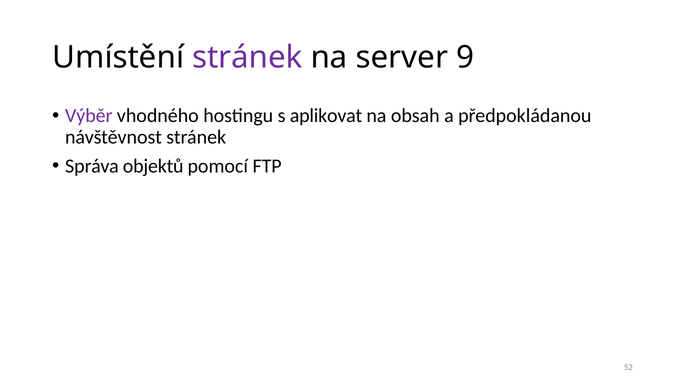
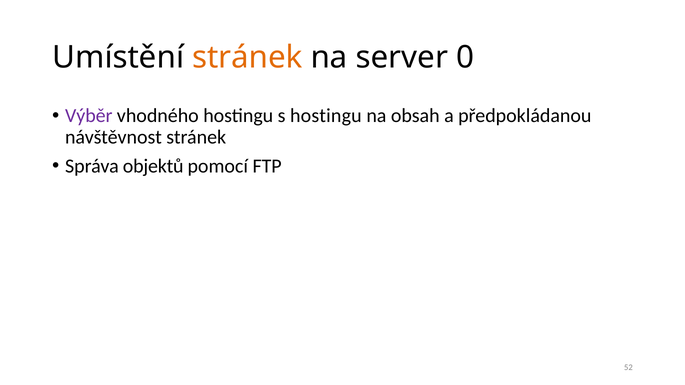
stránek at (247, 58) colour: purple -> orange
9: 9 -> 0
s aplikovat: aplikovat -> hostingu
